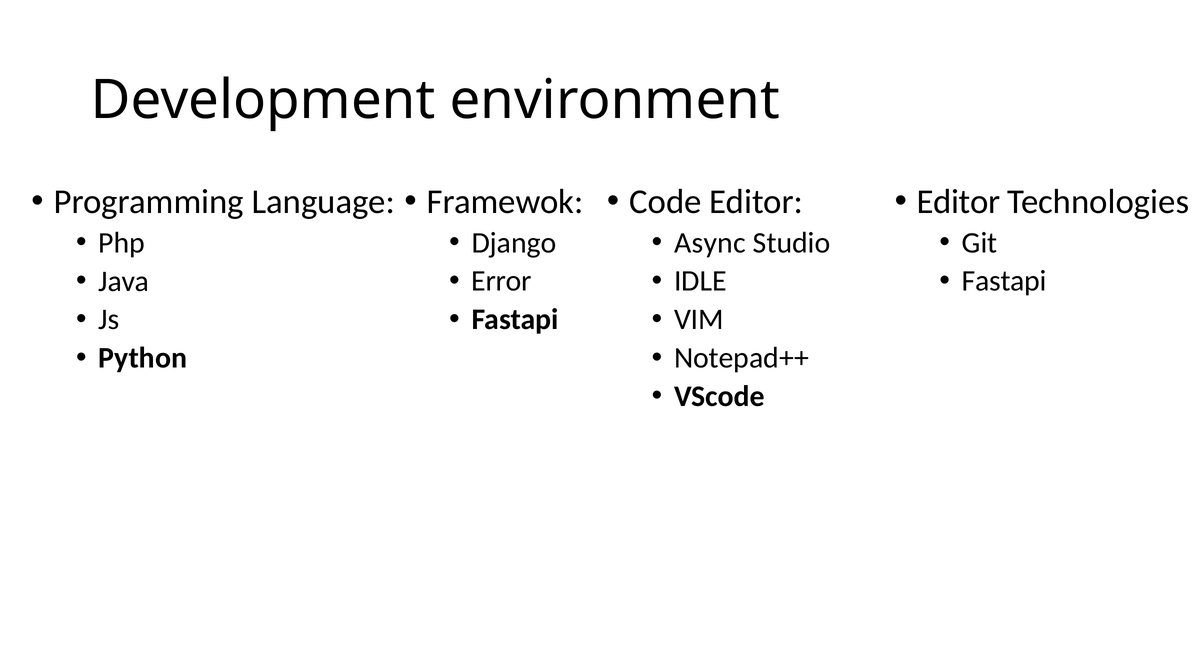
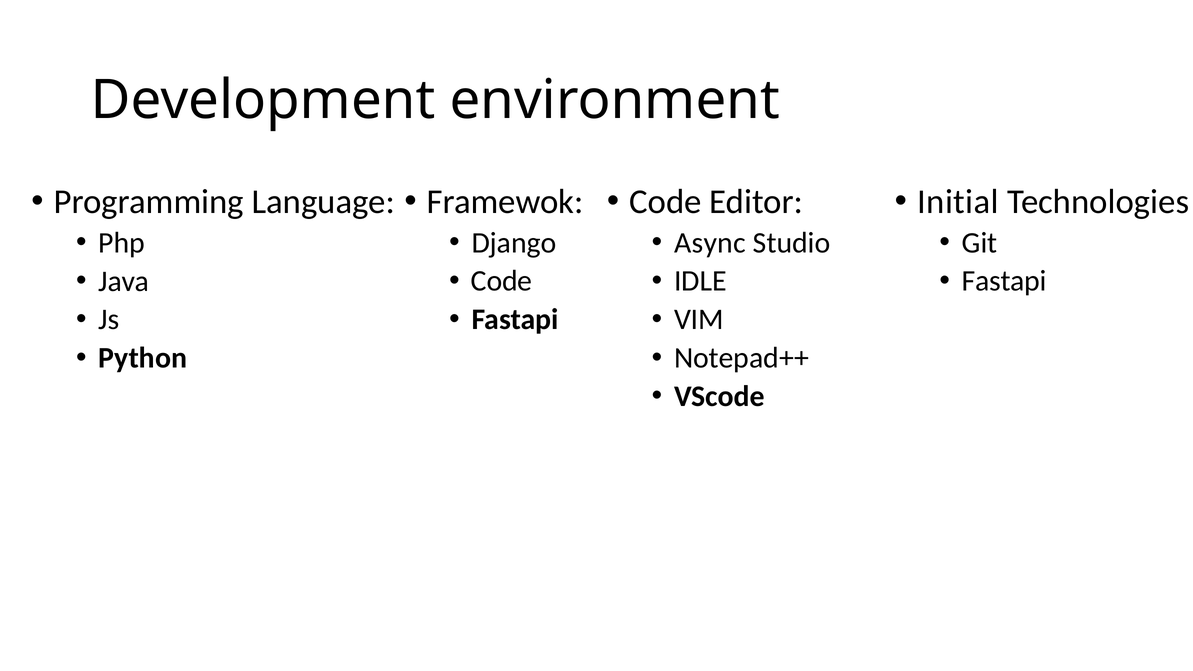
Editor at (958, 202): Editor -> Initial
Error at (502, 281): Error -> Code
